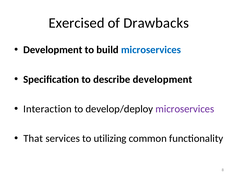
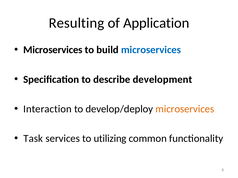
Exercised: Exercised -> Resulting
Drawbacks: Drawbacks -> Application
Development at (53, 50): Development -> Microservices
microservices at (185, 109) colour: purple -> orange
That: That -> Task
